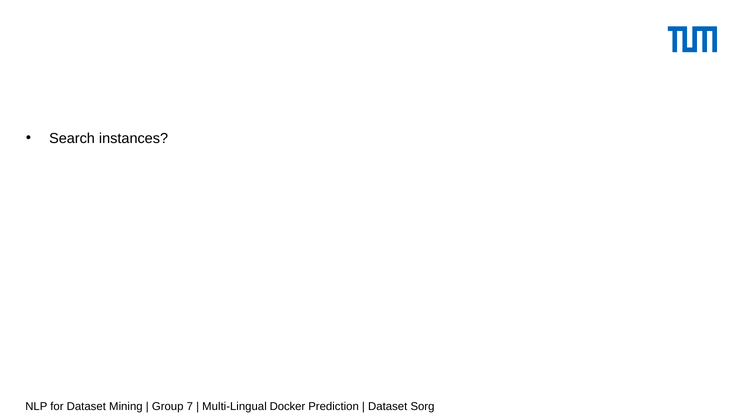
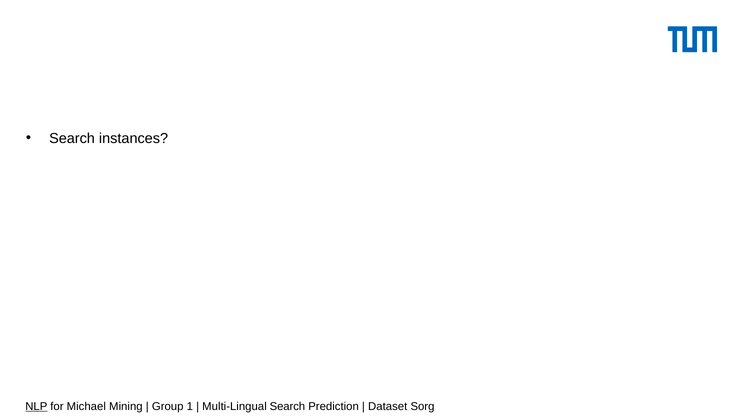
NLP underline: none -> present
for Dataset: Dataset -> Michael
7: 7 -> 1
Multi-Lingual Docker: Docker -> Search
